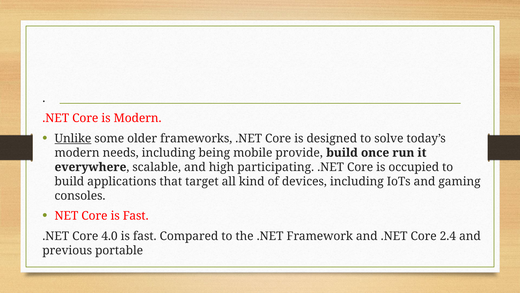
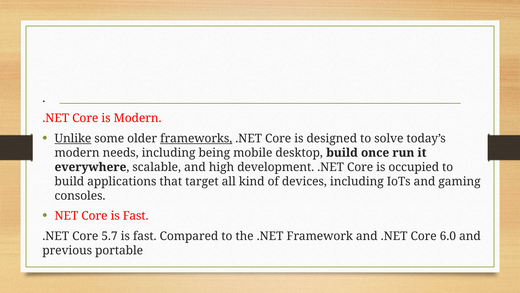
frameworks underline: none -> present
provide: provide -> desktop
participating: participating -> development
4.0: 4.0 -> 5.7
2.4: 2.4 -> 6.0
